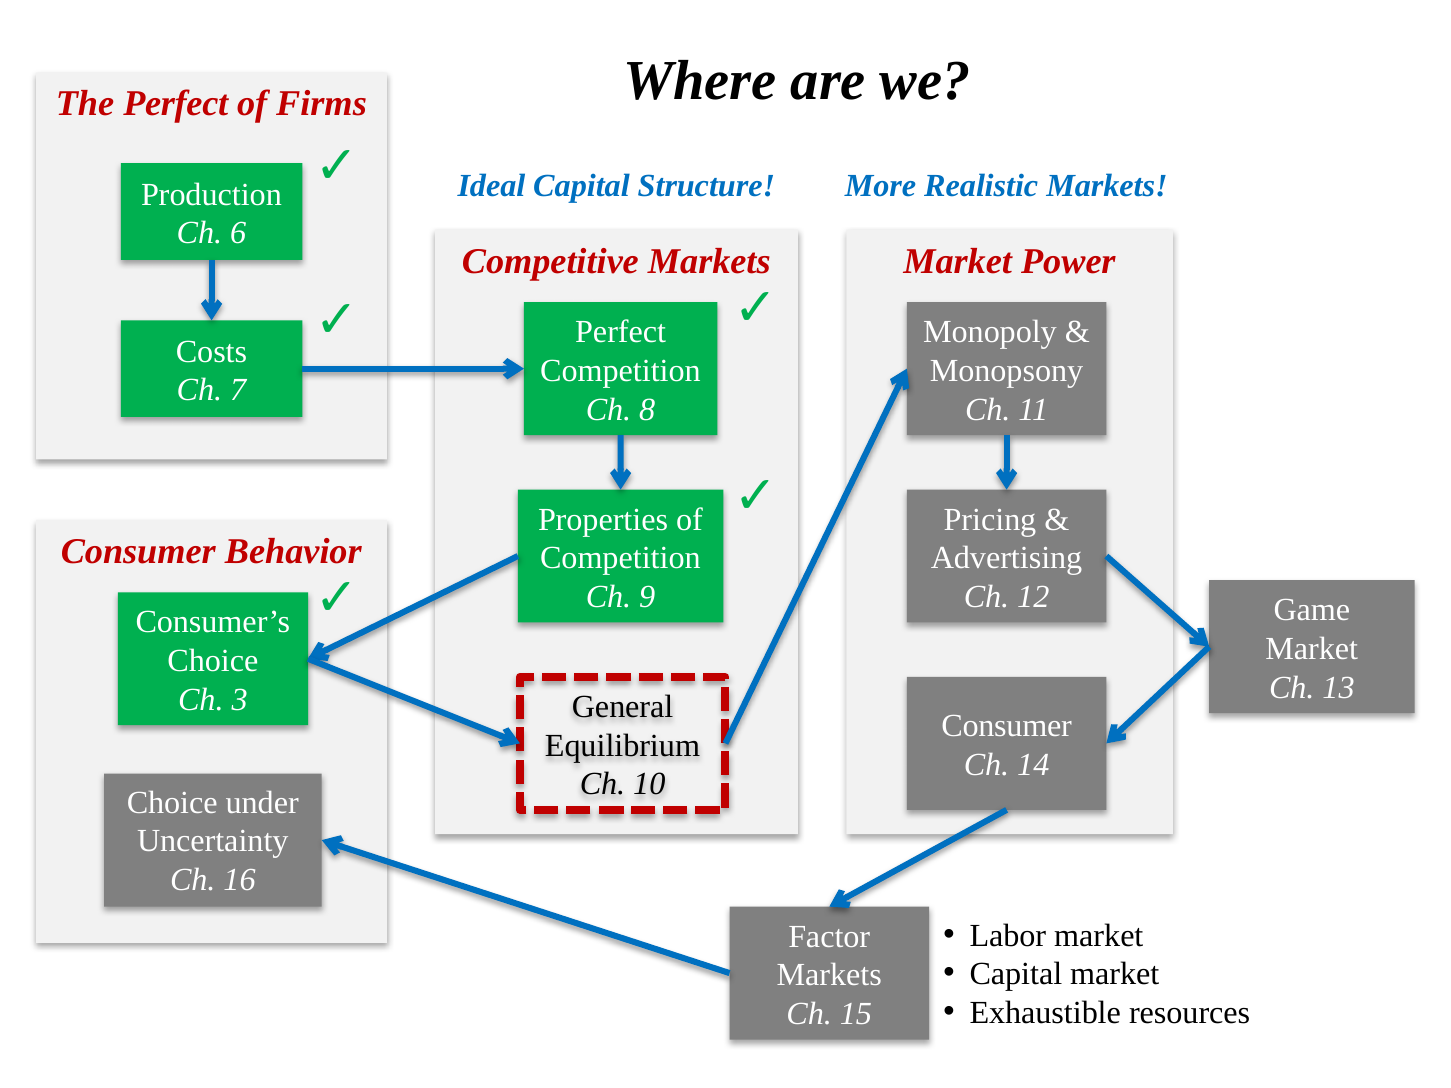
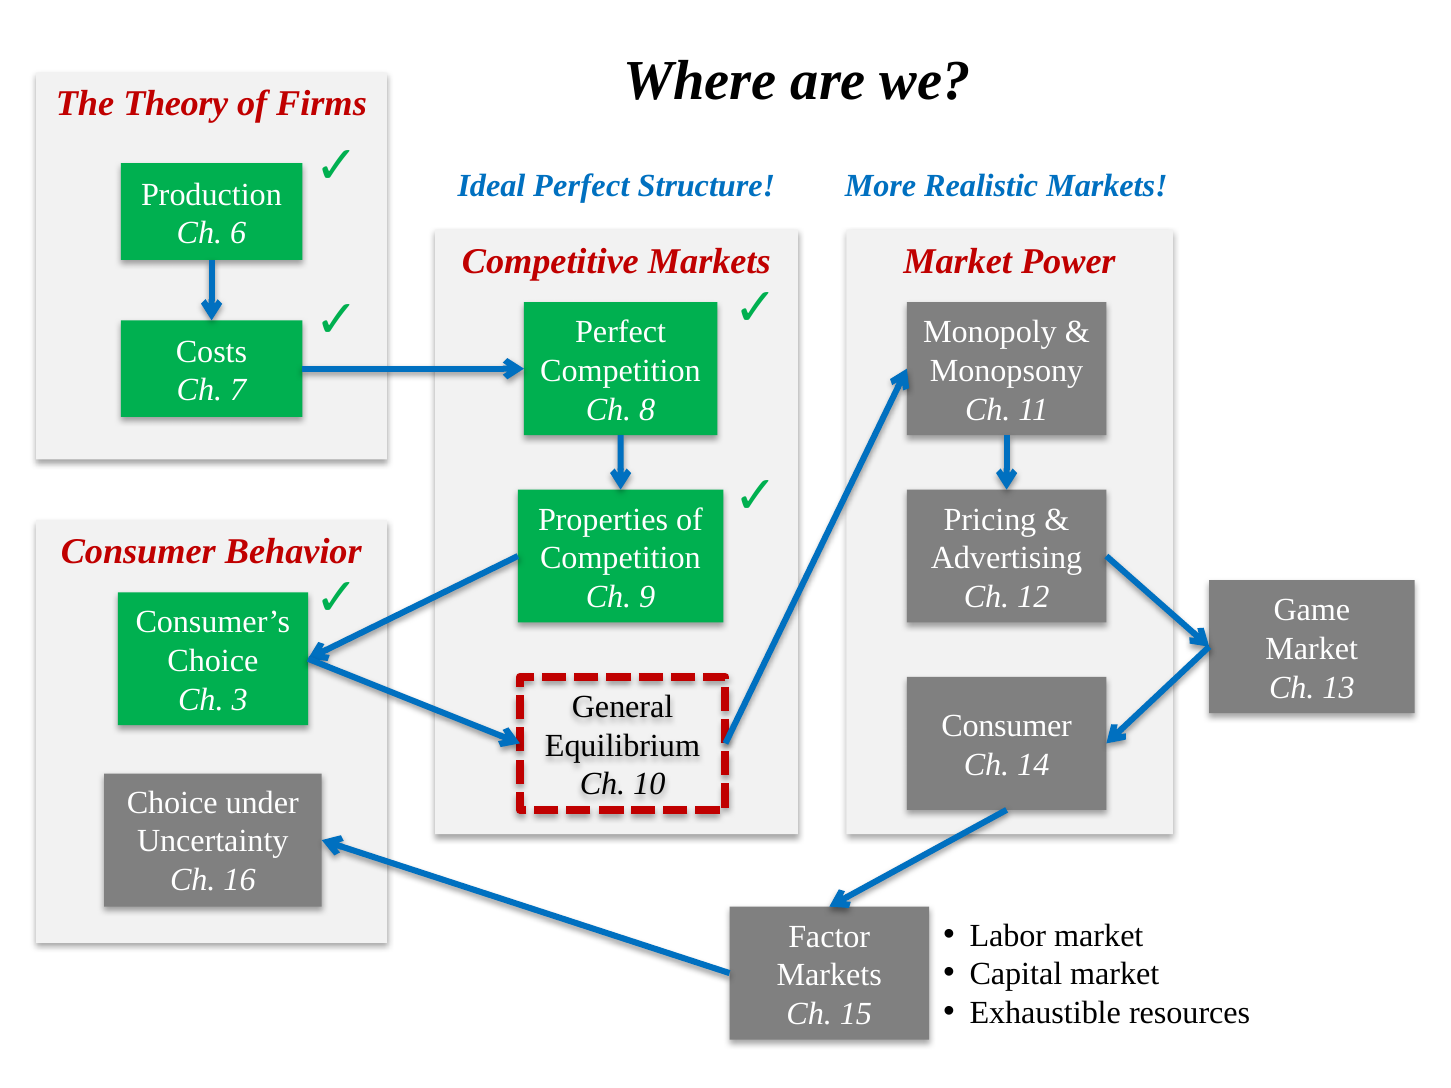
The Perfect: Perfect -> Theory
Ideal Capital: Capital -> Perfect
